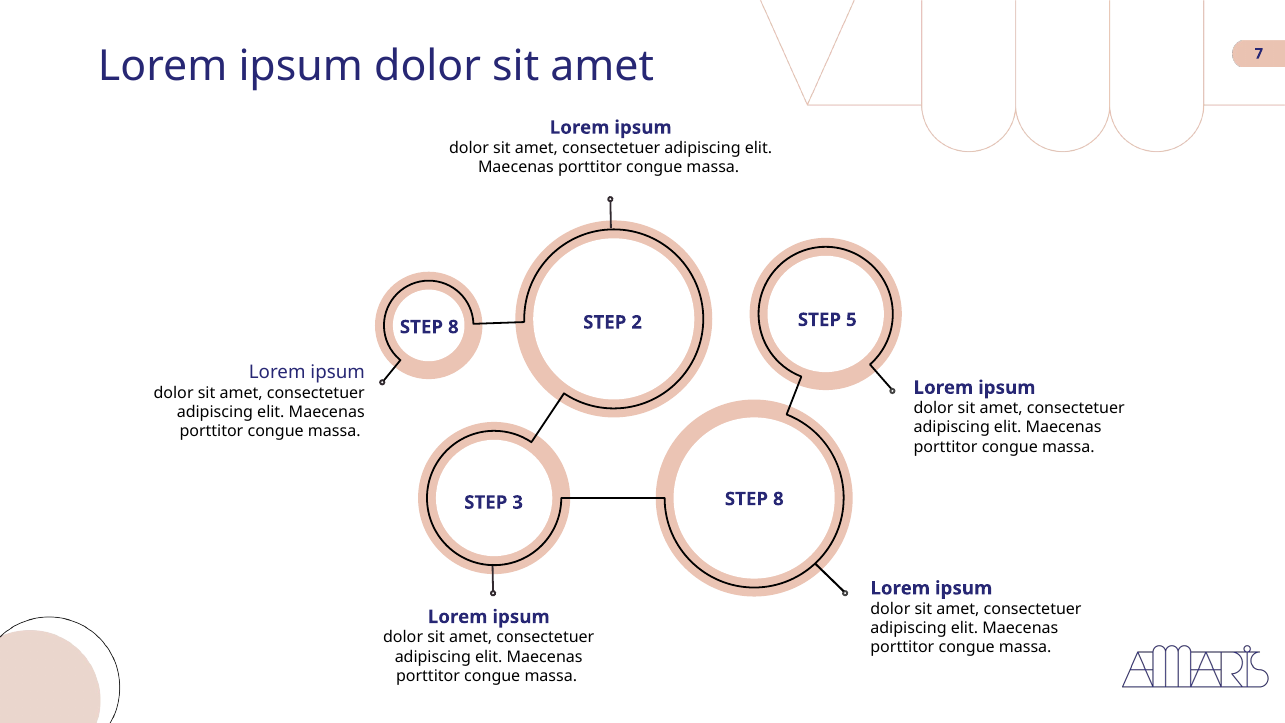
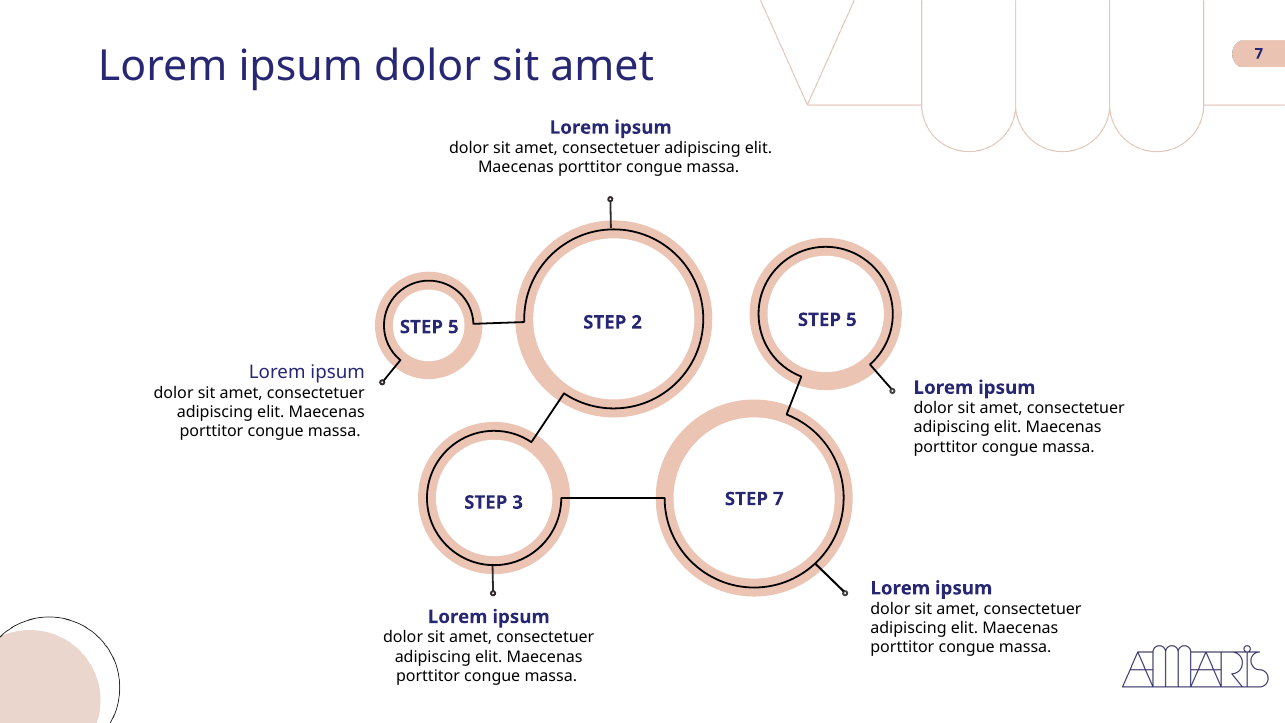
8 at (453, 327): 8 -> 5
3 STEP 8: 8 -> 7
